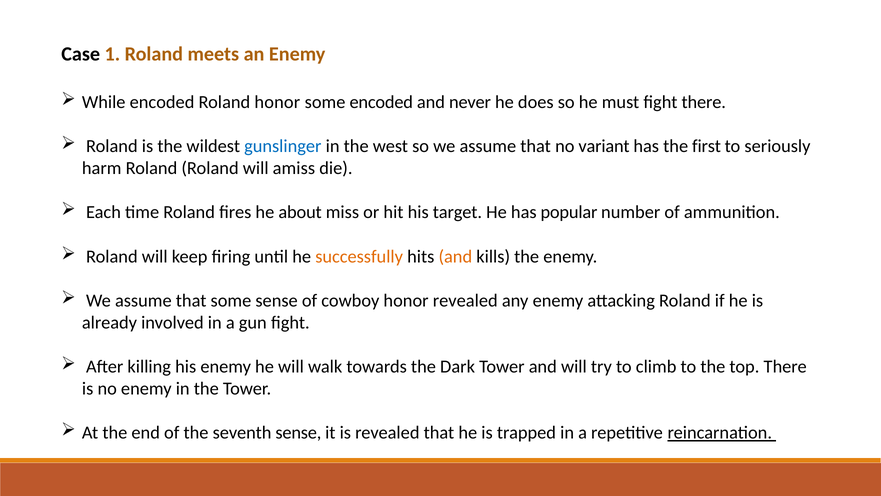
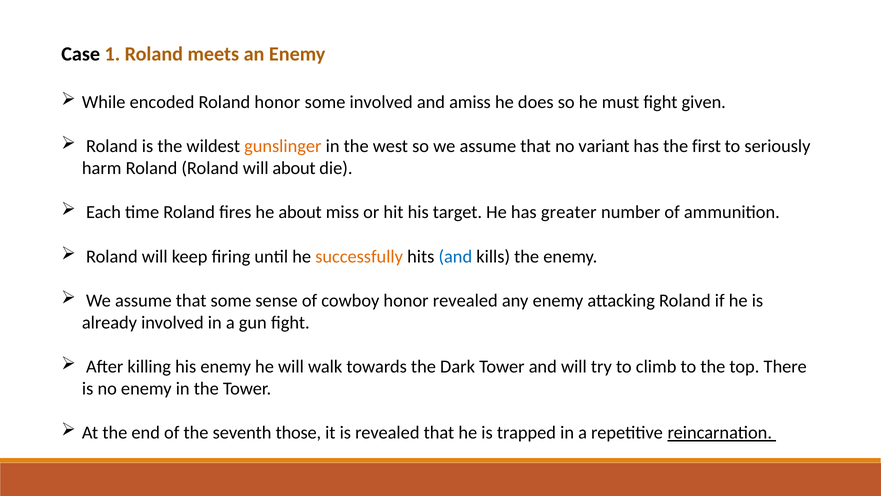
some encoded: encoded -> involved
never: never -> amiss
fight there: there -> given
gunslinger colour: blue -> orange
will amiss: amiss -> about
popular: popular -> greater
and at (455, 256) colour: orange -> blue
seventh sense: sense -> those
